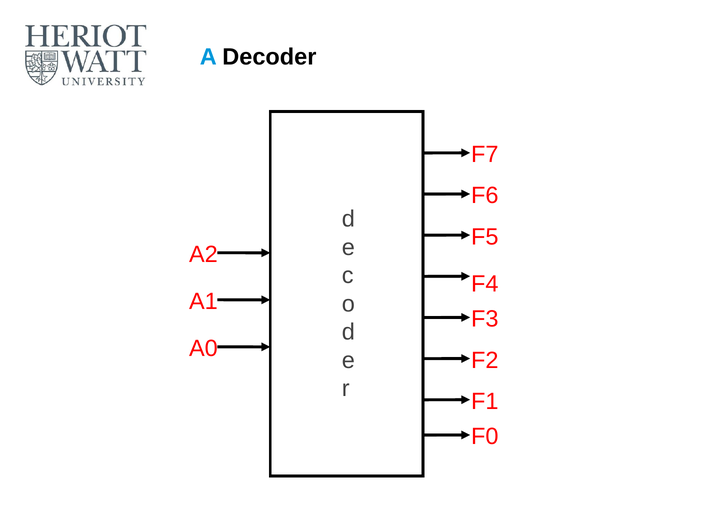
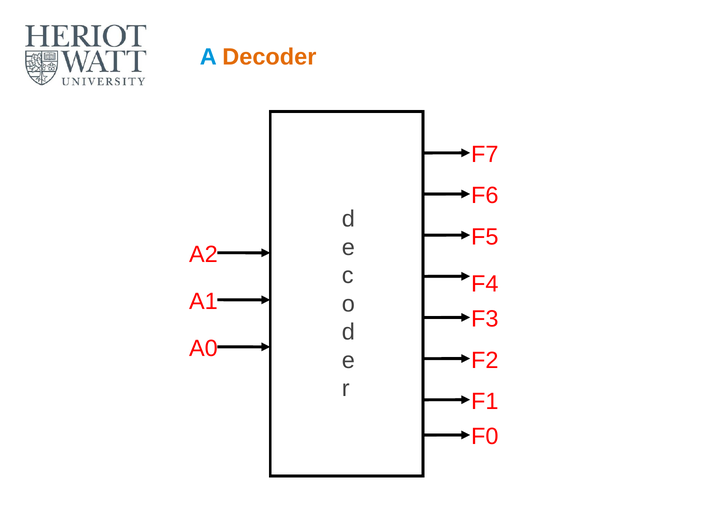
Decoder colour: black -> orange
